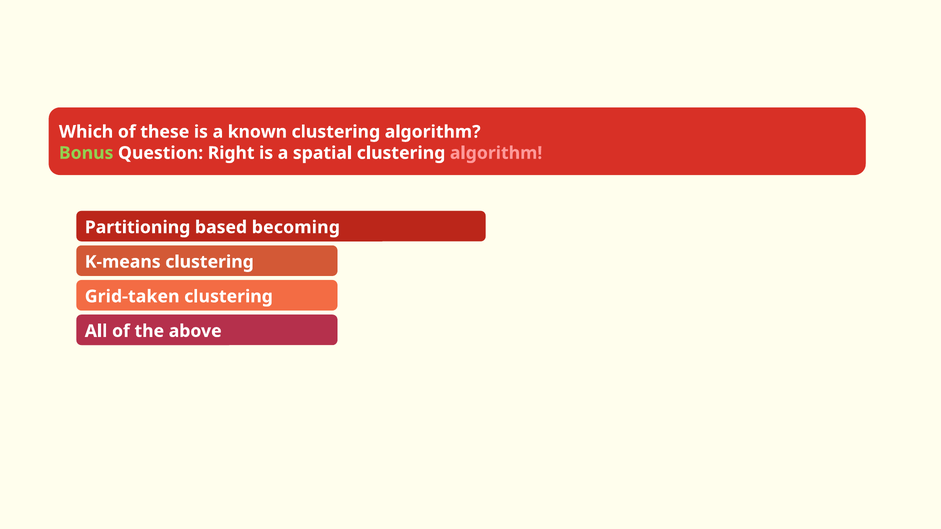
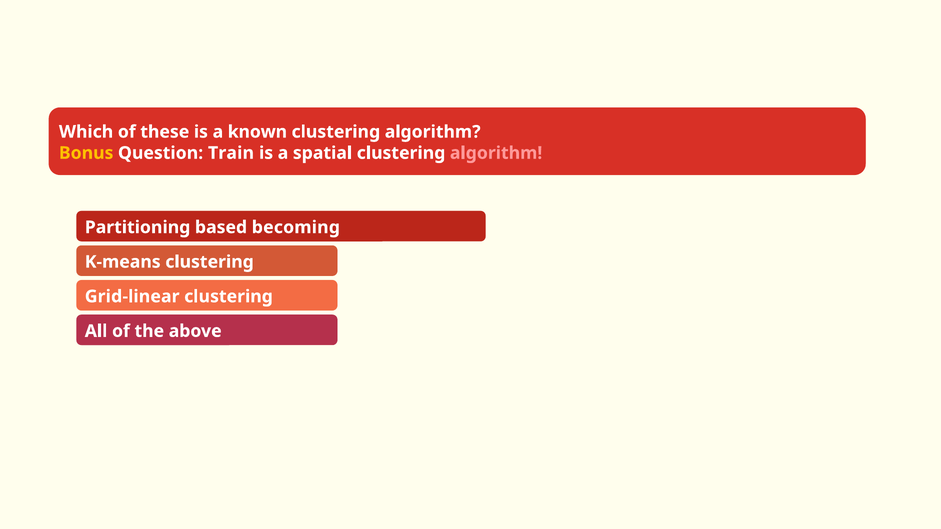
Bonus colour: light green -> yellow
Right: Right -> Train
Grid-taken: Grid-taken -> Grid-linear
